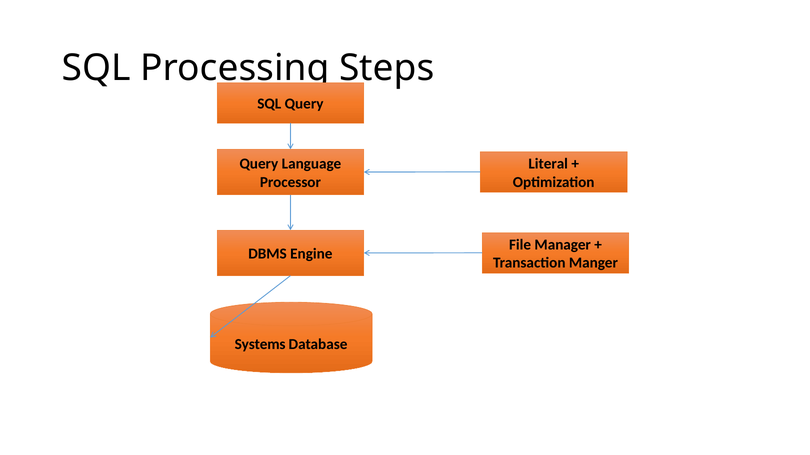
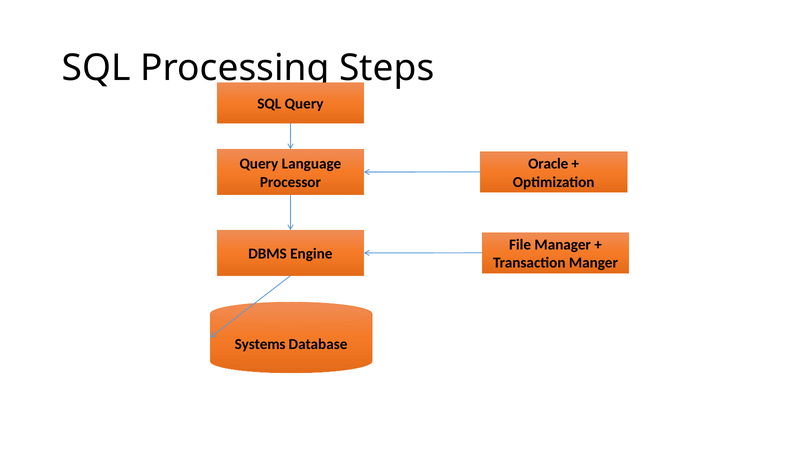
Literal: Literal -> Oracle
